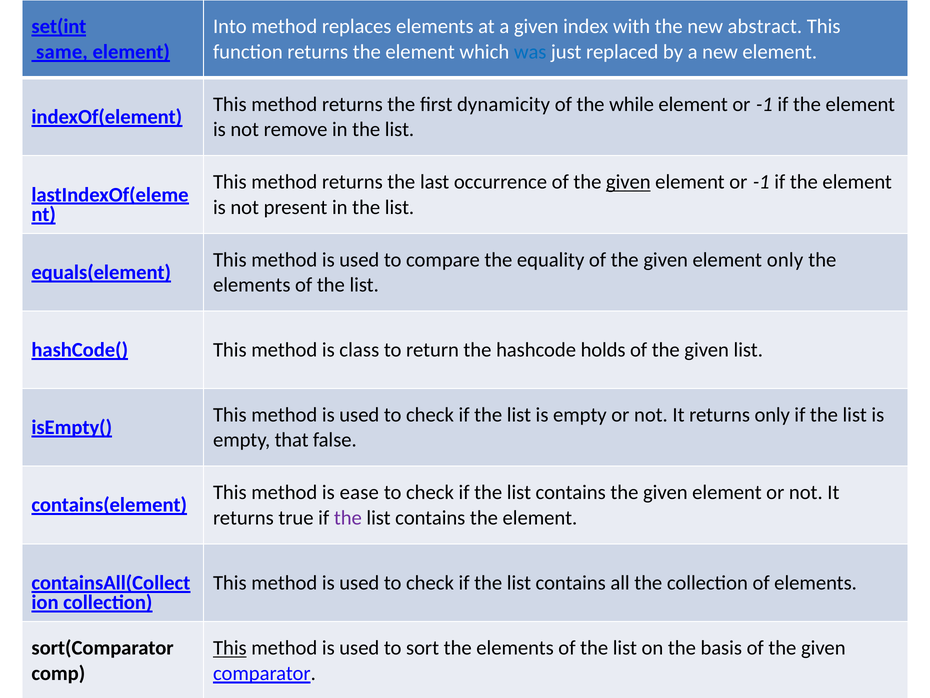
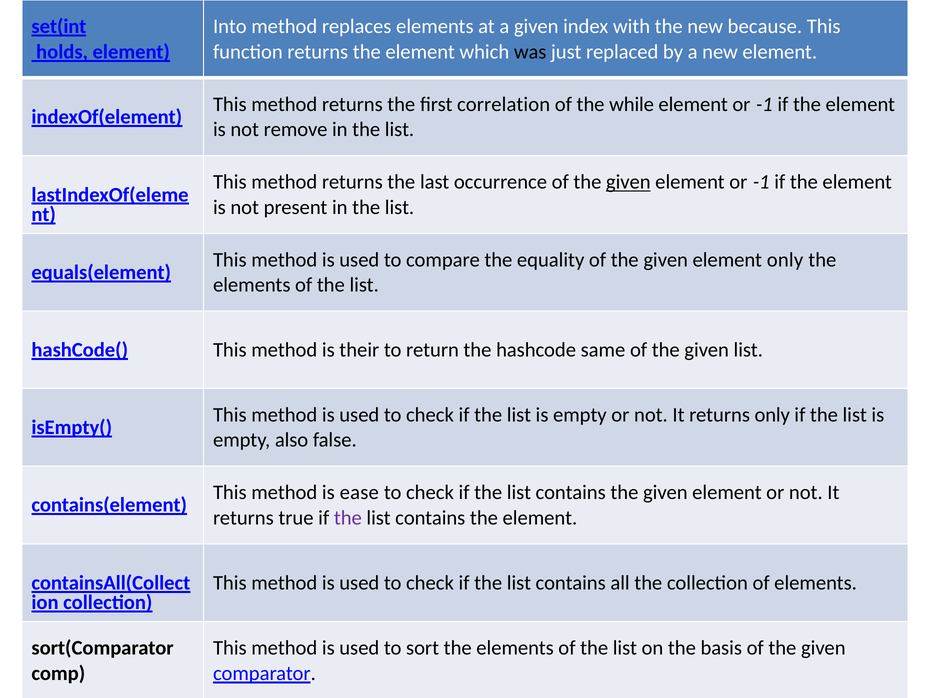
abstract: abstract -> because
same: same -> holds
was colour: blue -> black
dynamicity: dynamicity -> correlation
class: class -> their
holds: holds -> same
that: that -> also
This at (230, 648) underline: present -> none
